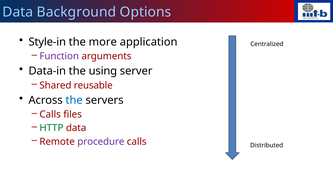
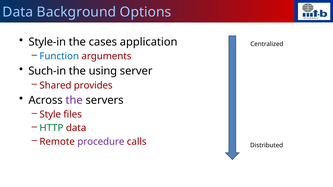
more: more -> cases
Function colour: purple -> blue
Data-in: Data-in -> Such-in
reusable: reusable -> provides
the at (74, 100) colour: blue -> purple
Calls at (50, 115): Calls -> Style
